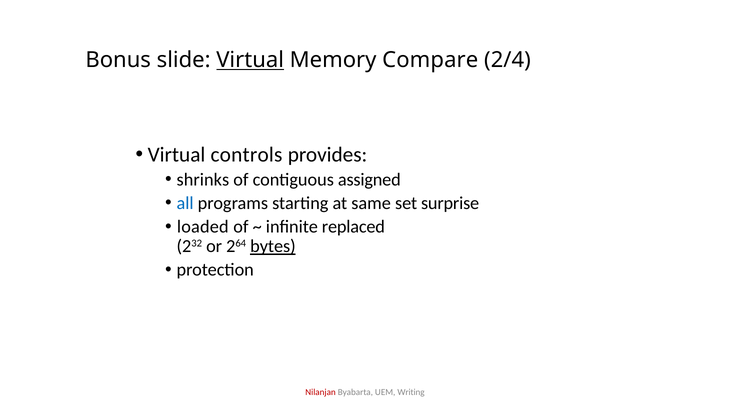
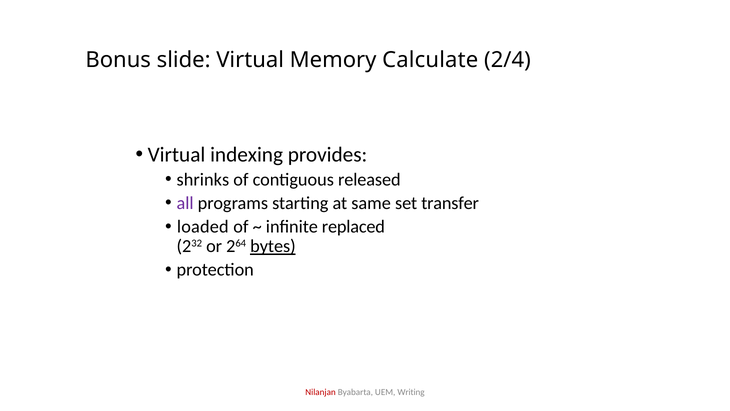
Virtual at (250, 60) underline: present -> none
Compare: Compare -> Calculate
controls: controls -> indexing
assigned: assigned -> released
all colour: blue -> purple
surprise: surprise -> transfer
